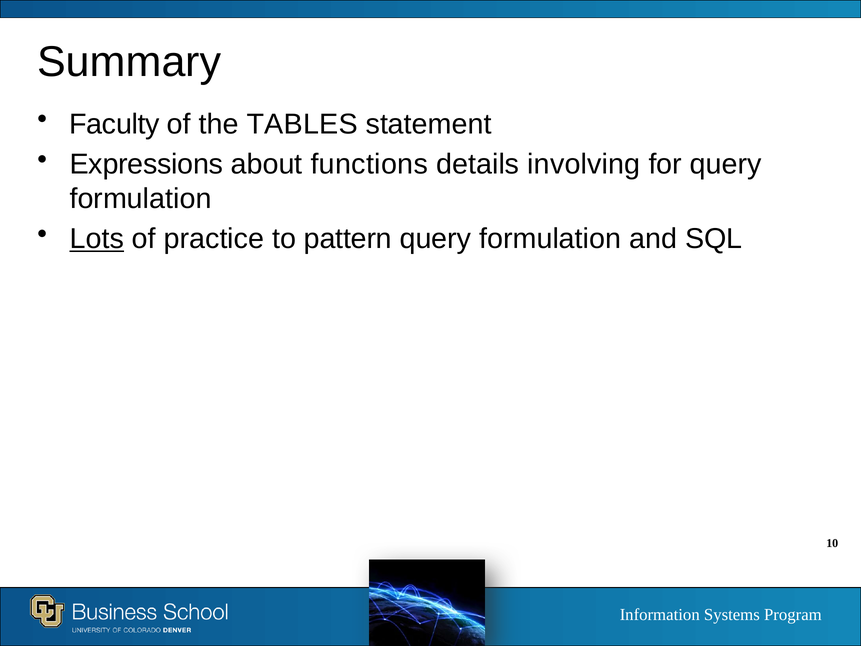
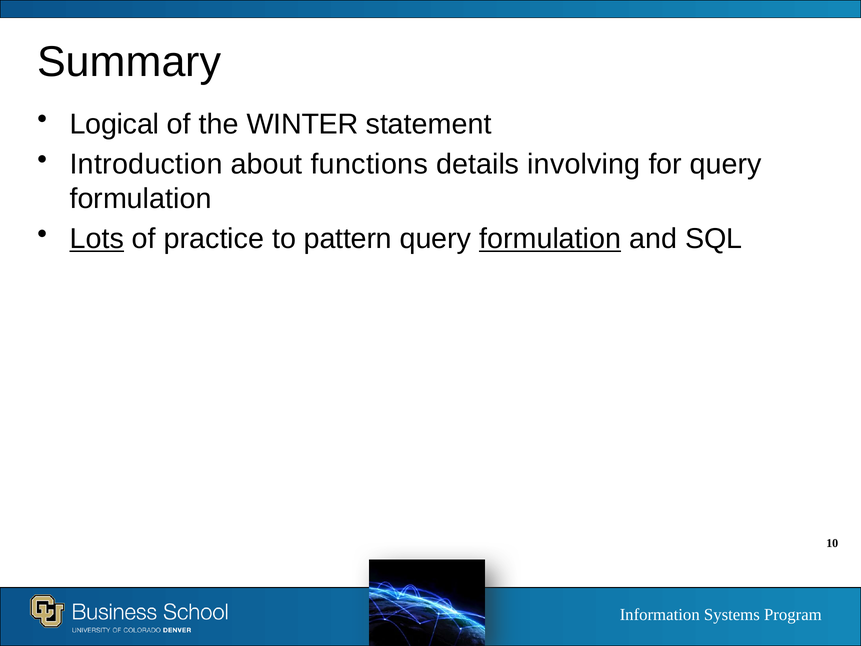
Faculty: Faculty -> Logical
TABLES: TABLES -> WINTER
Expressions: Expressions -> Introduction
formulation at (550, 239) underline: none -> present
